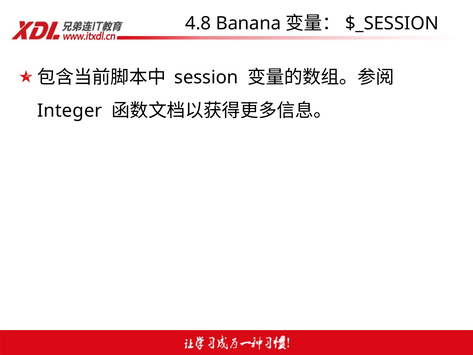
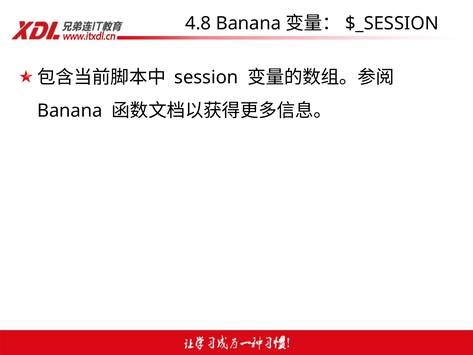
Integer at (70, 111): Integer -> Banana
